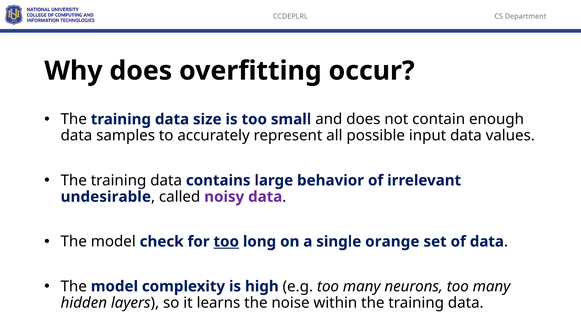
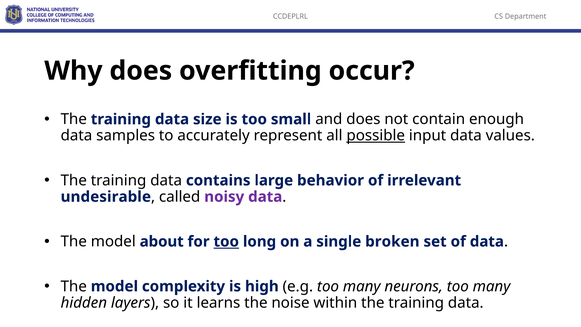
possible underline: none -> present
check: check -> about
orange: orange -> broken
